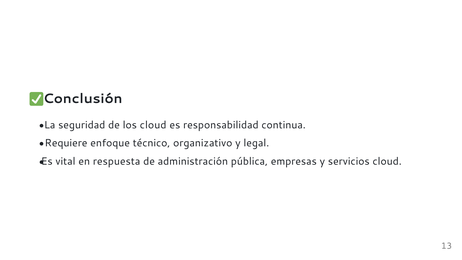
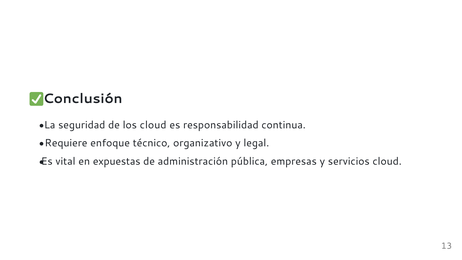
respuesta: respuesta -> expuestas
